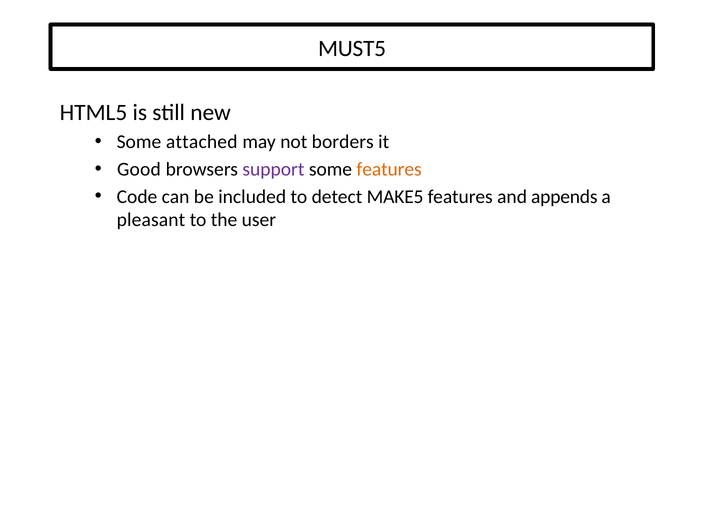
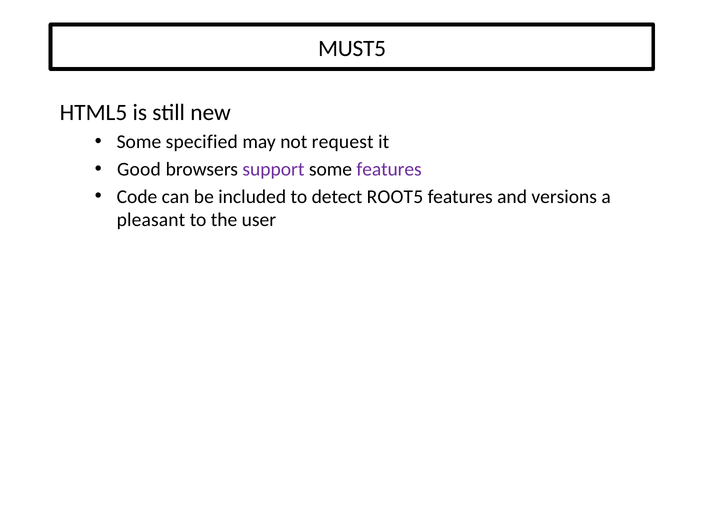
attached: attached -> specified
borders: borders -> request
features at (389, 169) colour: orange -> purple
MAKE5: MAKE5 -> ROOT5
appends: appends -> versions
